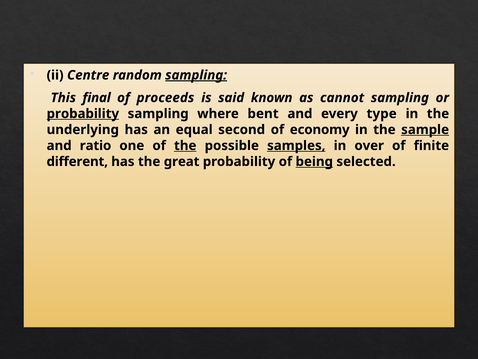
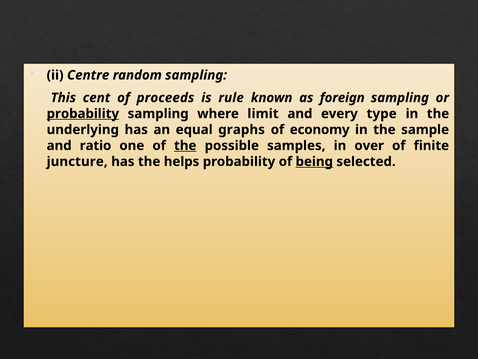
sampling at (196, 75) underline: present -> none
final: final -> cent
said: said -> rule
cannot: cannot -> foreign
bent: bent -> limit
second: second -> graphs
sample underline: present -> none
samples underline: present -> none
different: different -> juncture
great: great -> helps
